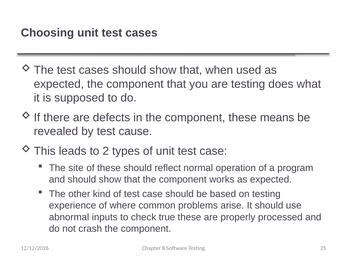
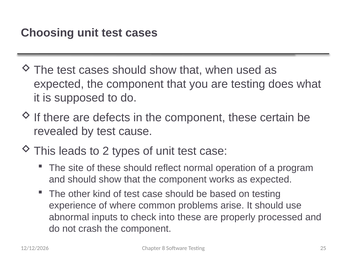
means: means -> certain
true: true -> into
